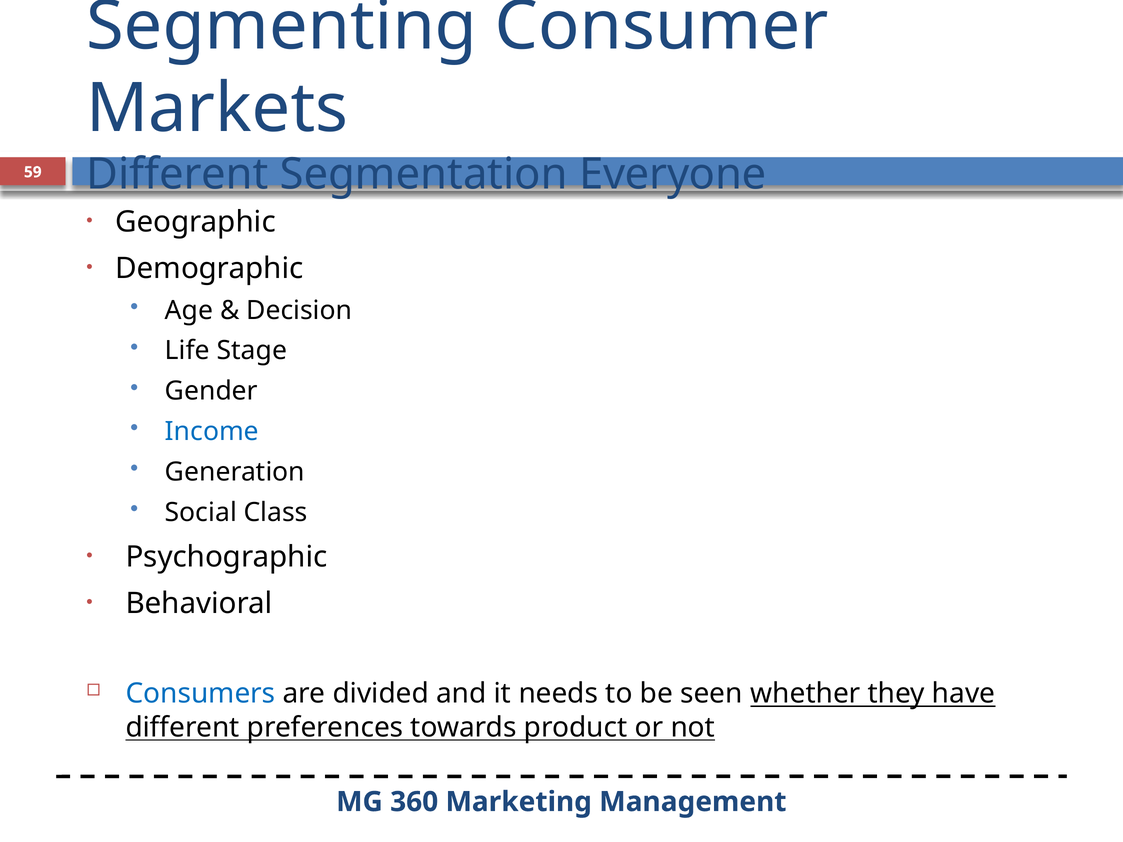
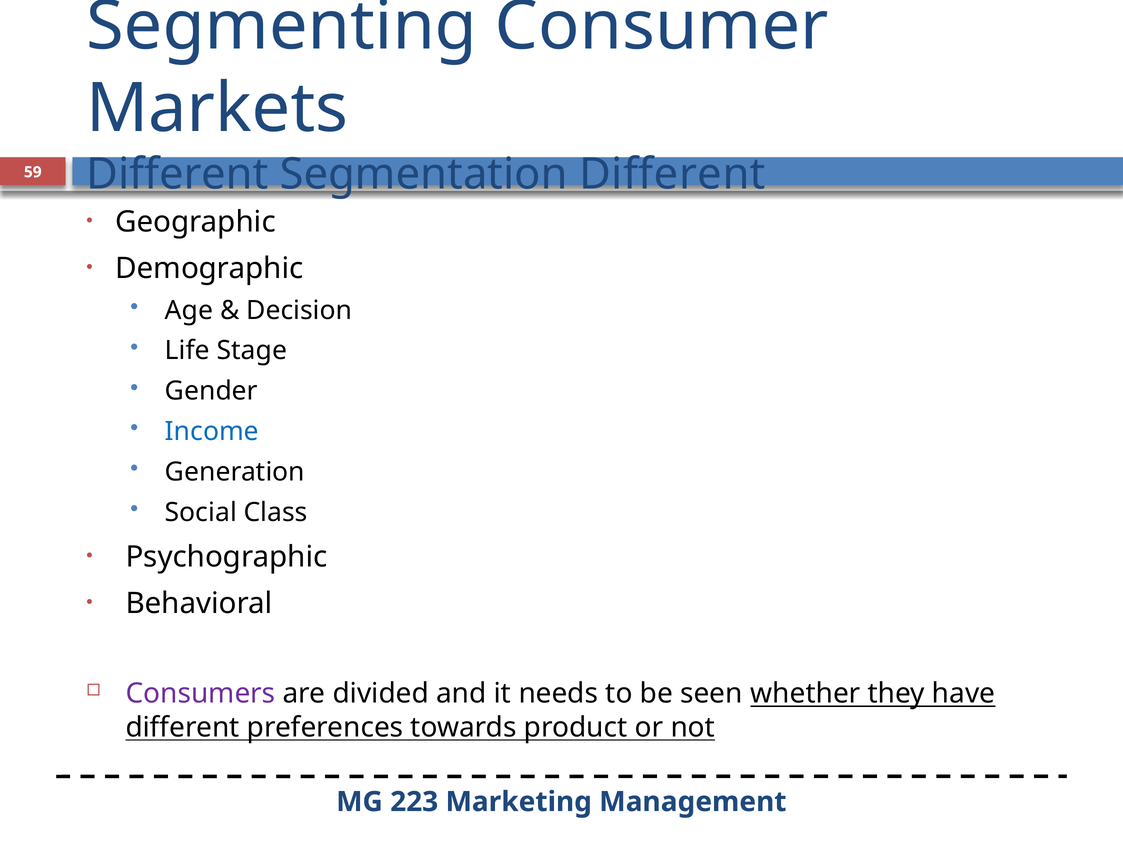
Segmentation Everyone: Everyone -> Different
Consumers colour: blue -> purple
360: 360 -> 223
